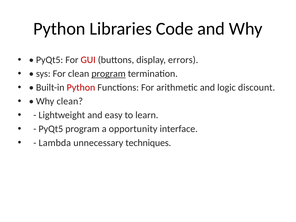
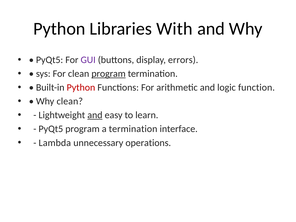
Code: Code -> With
GUI colour: red -> purple
discount: discount -> function
and at (95, 115) underline: none -> present
a opportunity: opportunity -> termination
techniques: techniques -> operations
